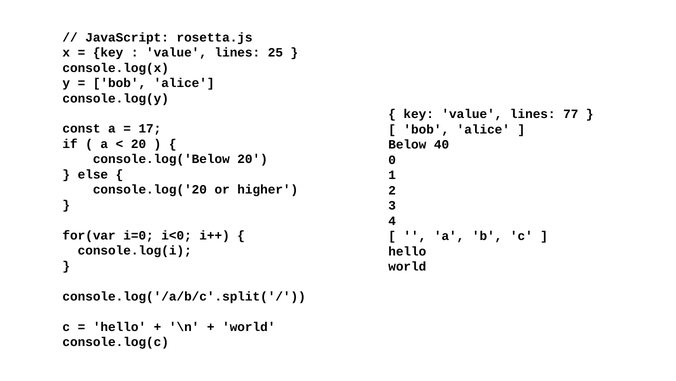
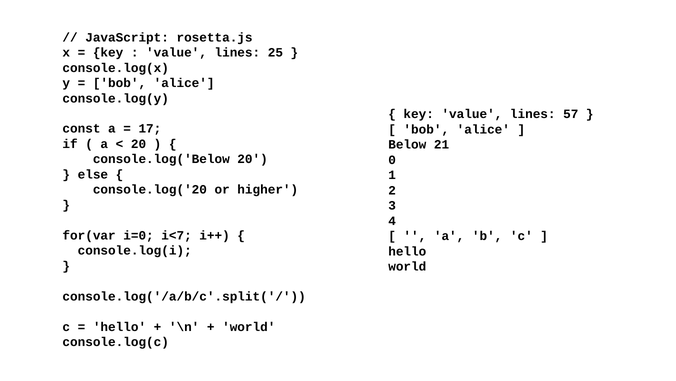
77: 77 -> 57
40: 40 -> 21
i<0: i<0 -> i<7
